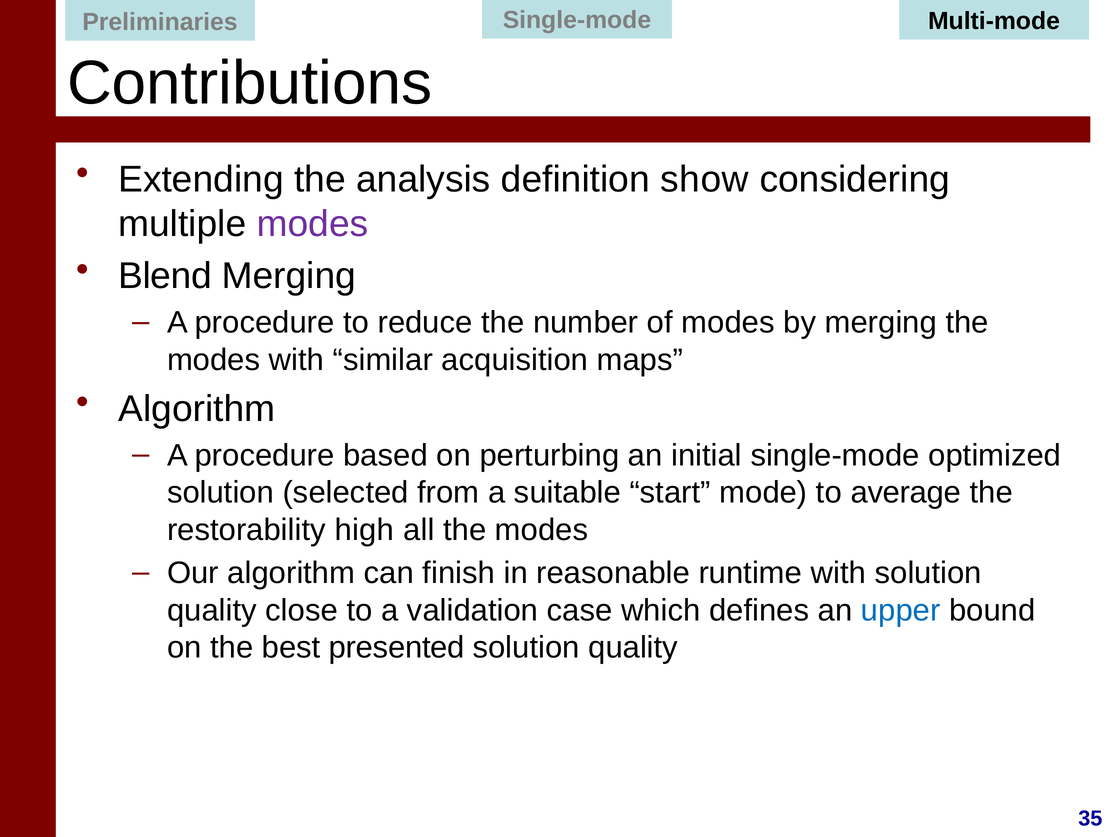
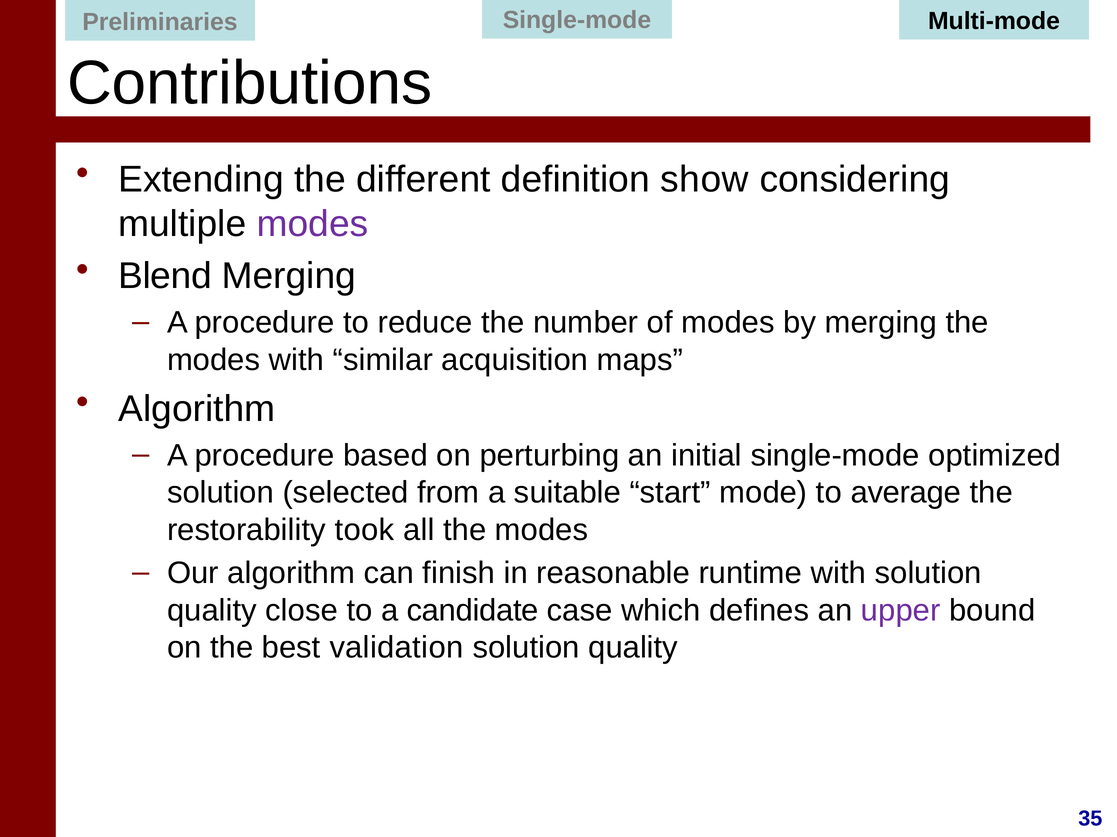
analysis: analysis -> different
high: high -> took
validation: validation -> candidate
upper colour: blue -> purple
presented: presented -> validation
